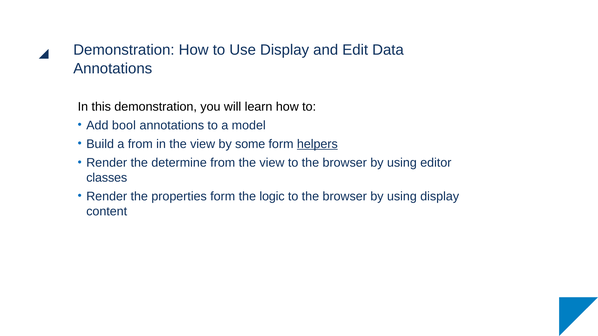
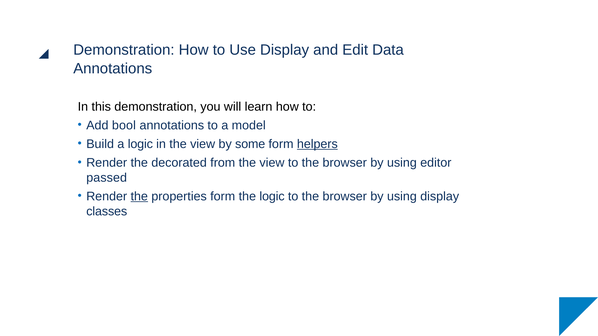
a from: from -> logic
determine: determine -> decorated
classes: classes -> passed
the at (139, 197) underline: none -> present
content: content -> classes
